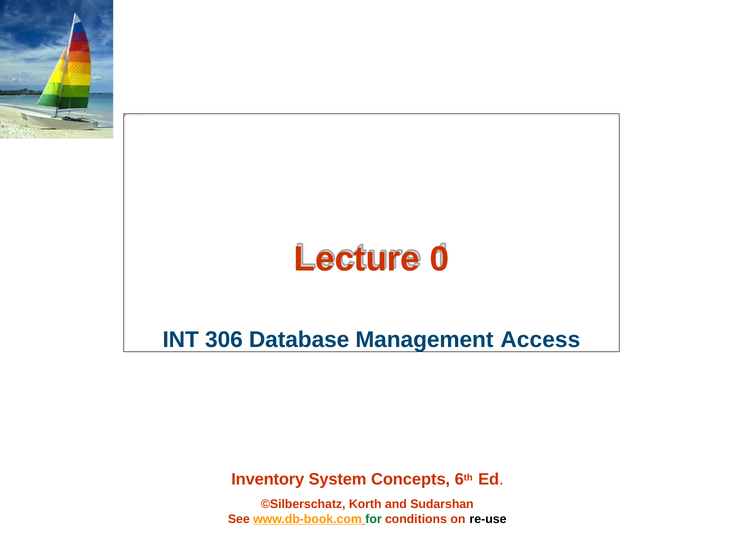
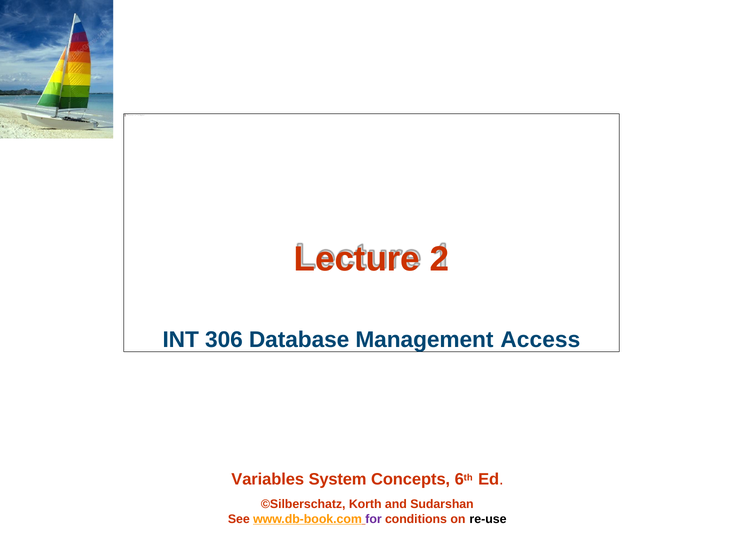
0: 0 -> 2
Inventory: Inventory -> Variables
for colour: green -> purple
